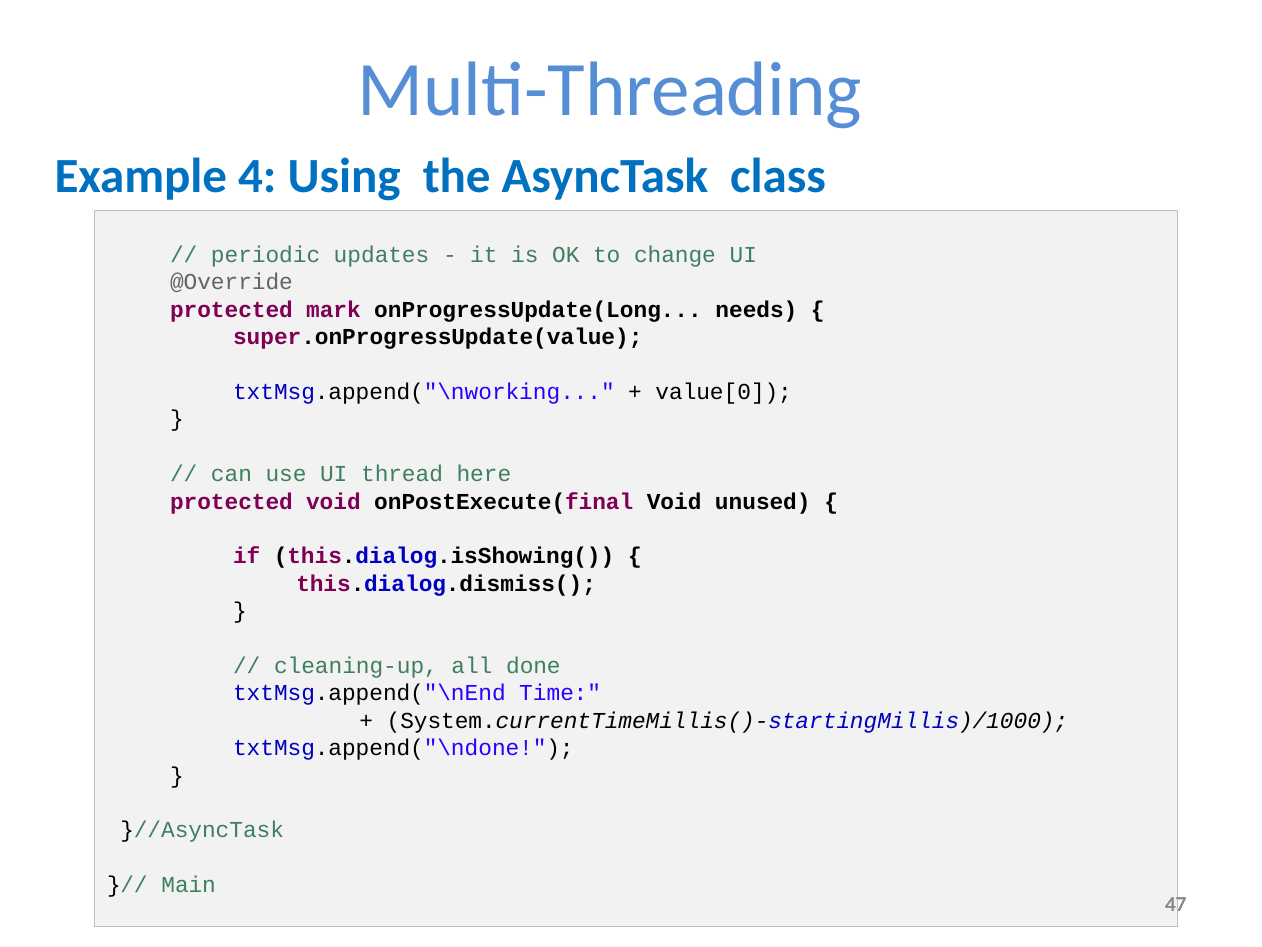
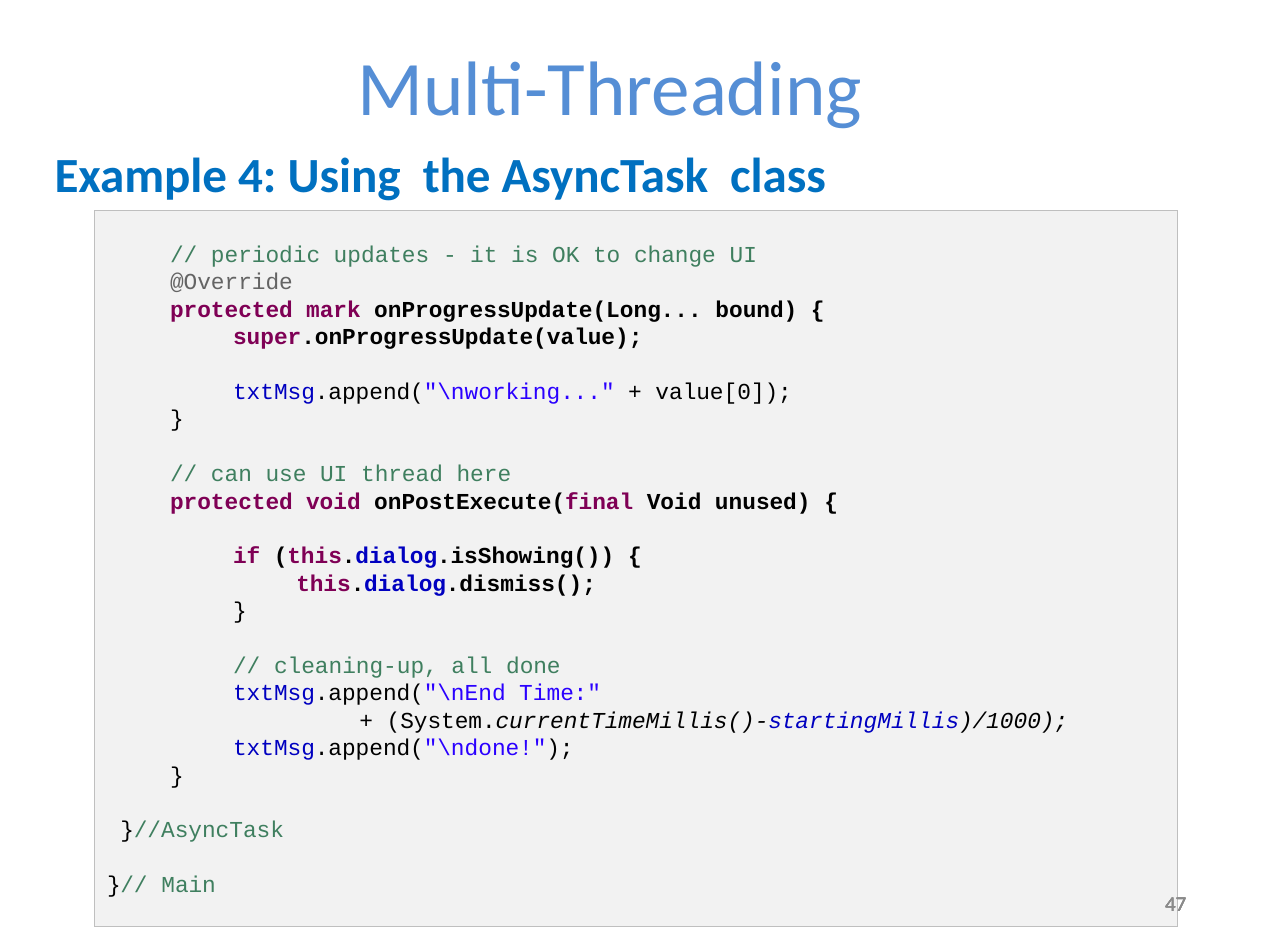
needs: needs -> bound
